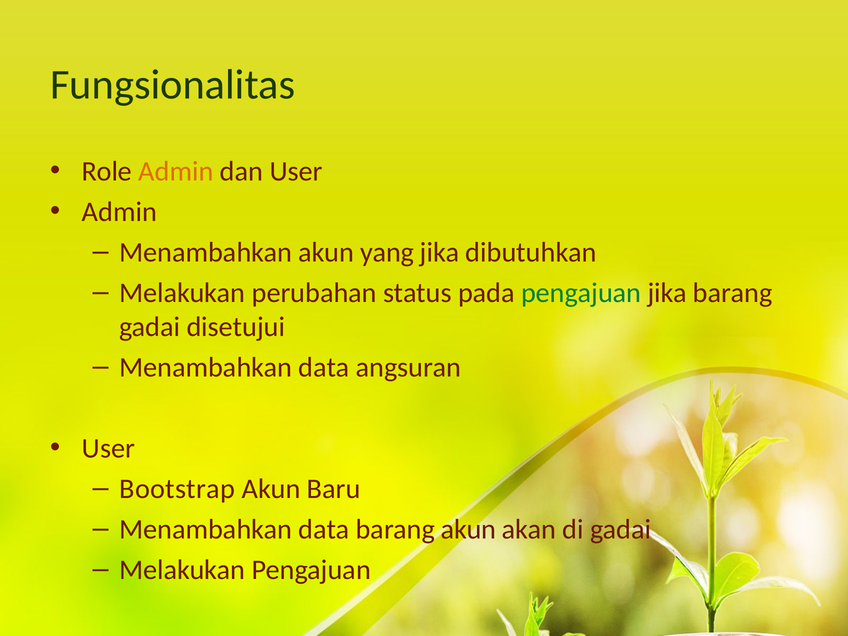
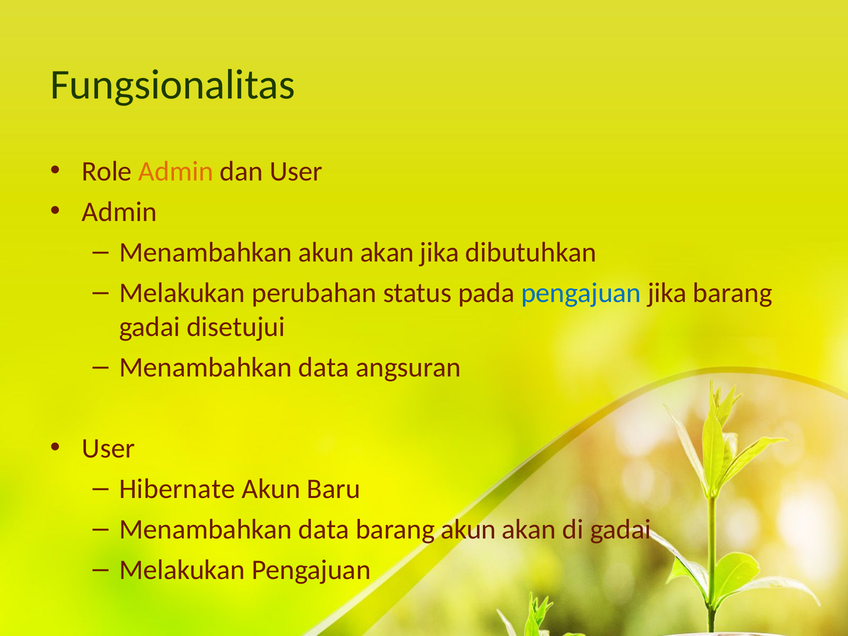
Menambahkan akun yang: yang -> akan
pengajuan at (581, 293) colour: green -> blue
Bootstrap: Bootstrap -> Hibernate
